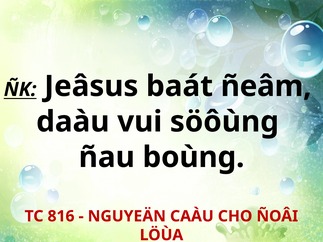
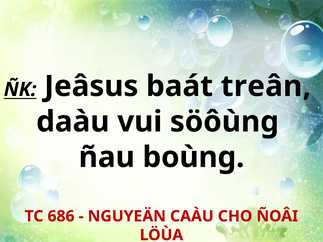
ñeâm: ñeâm -> treân
816: 816 -> 686
